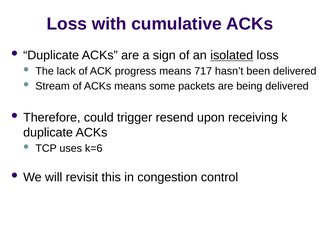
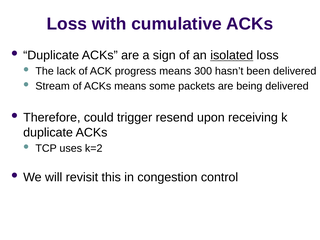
717: 717 -> 300
k=6: k=6 -> k=2
